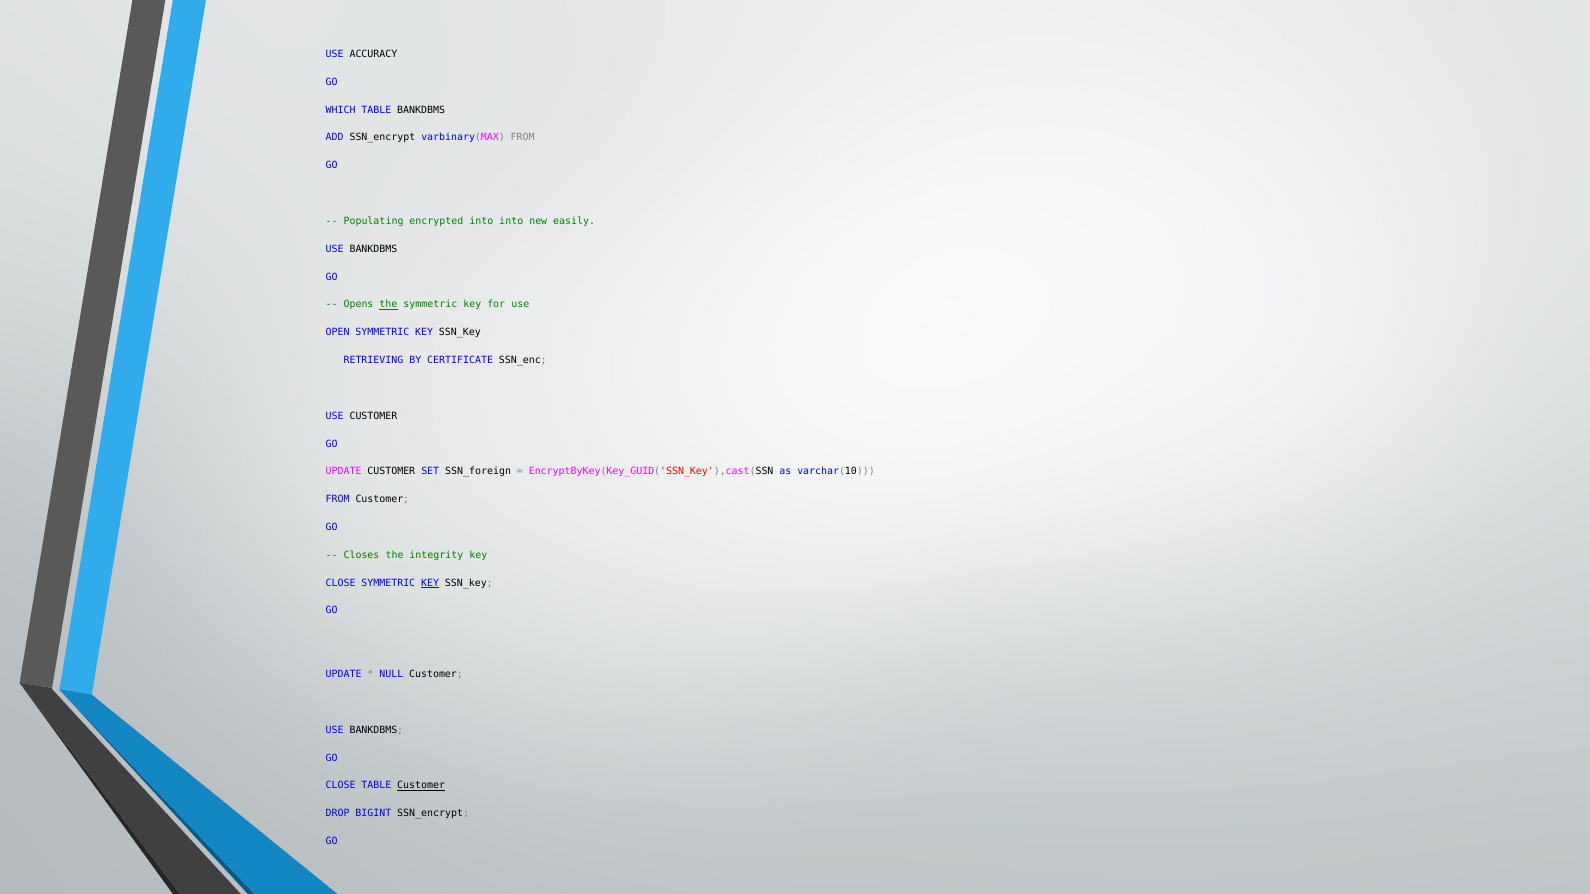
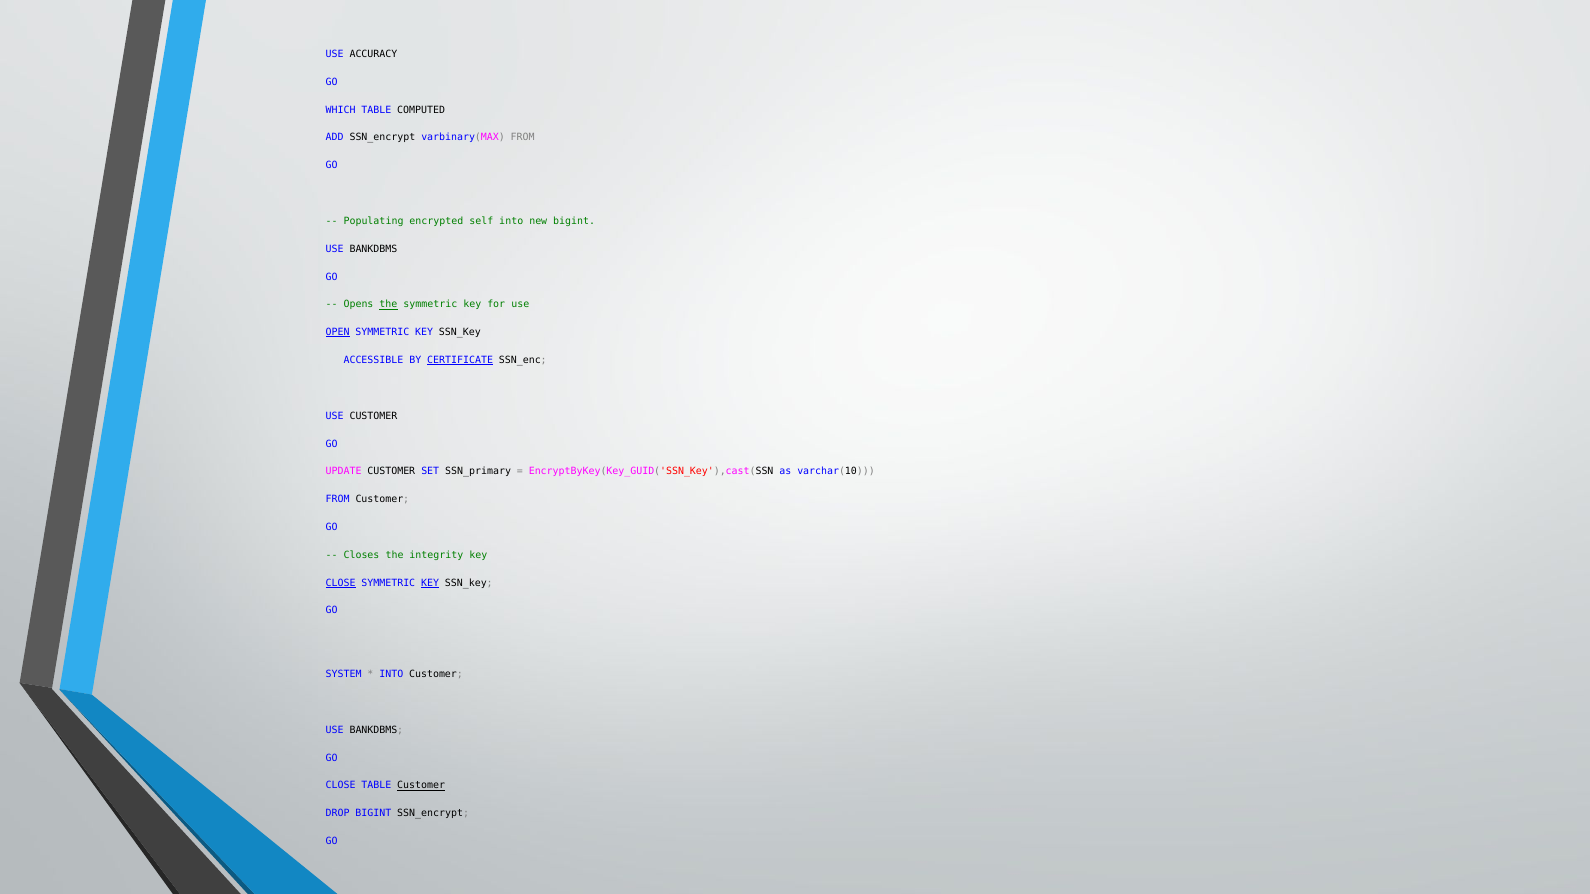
TABLE BANKDBMS: BANKDBMS -> COMPUTED
encrypted into: into -> self
new easily: easily -> bigint
OPEN underline: none -> present
RETRIEVING: RETRIEVING -> ACCESSIBLE
CERTIFICATE underline: none -> present
SSN_foreign: SSN_foreign -> SSN_primary
CLOSE at (341, 583) underline: none -> present
UPDATE at (344, 675): UPDATE -> SYSTEM
NULL at (391, 675): NULL -> INTO
